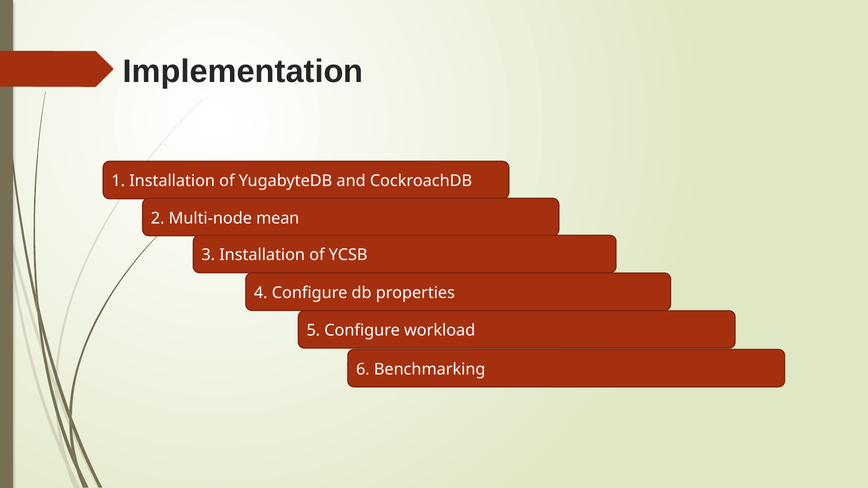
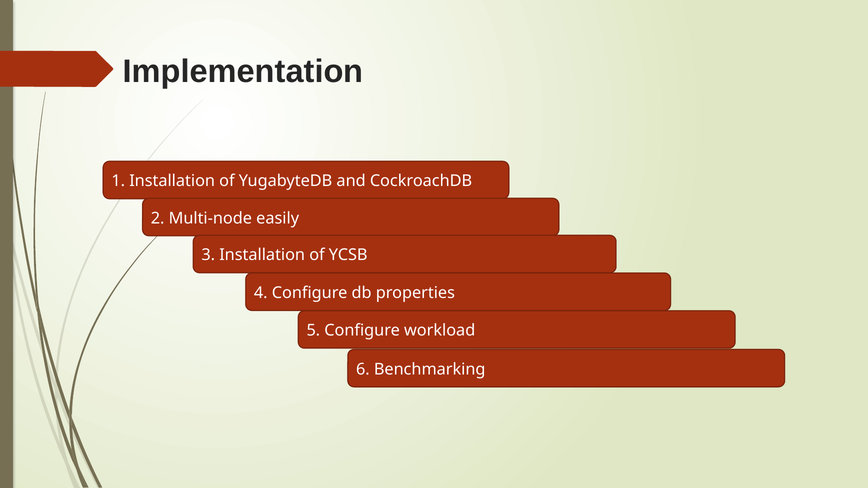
mean: mean -> easily
